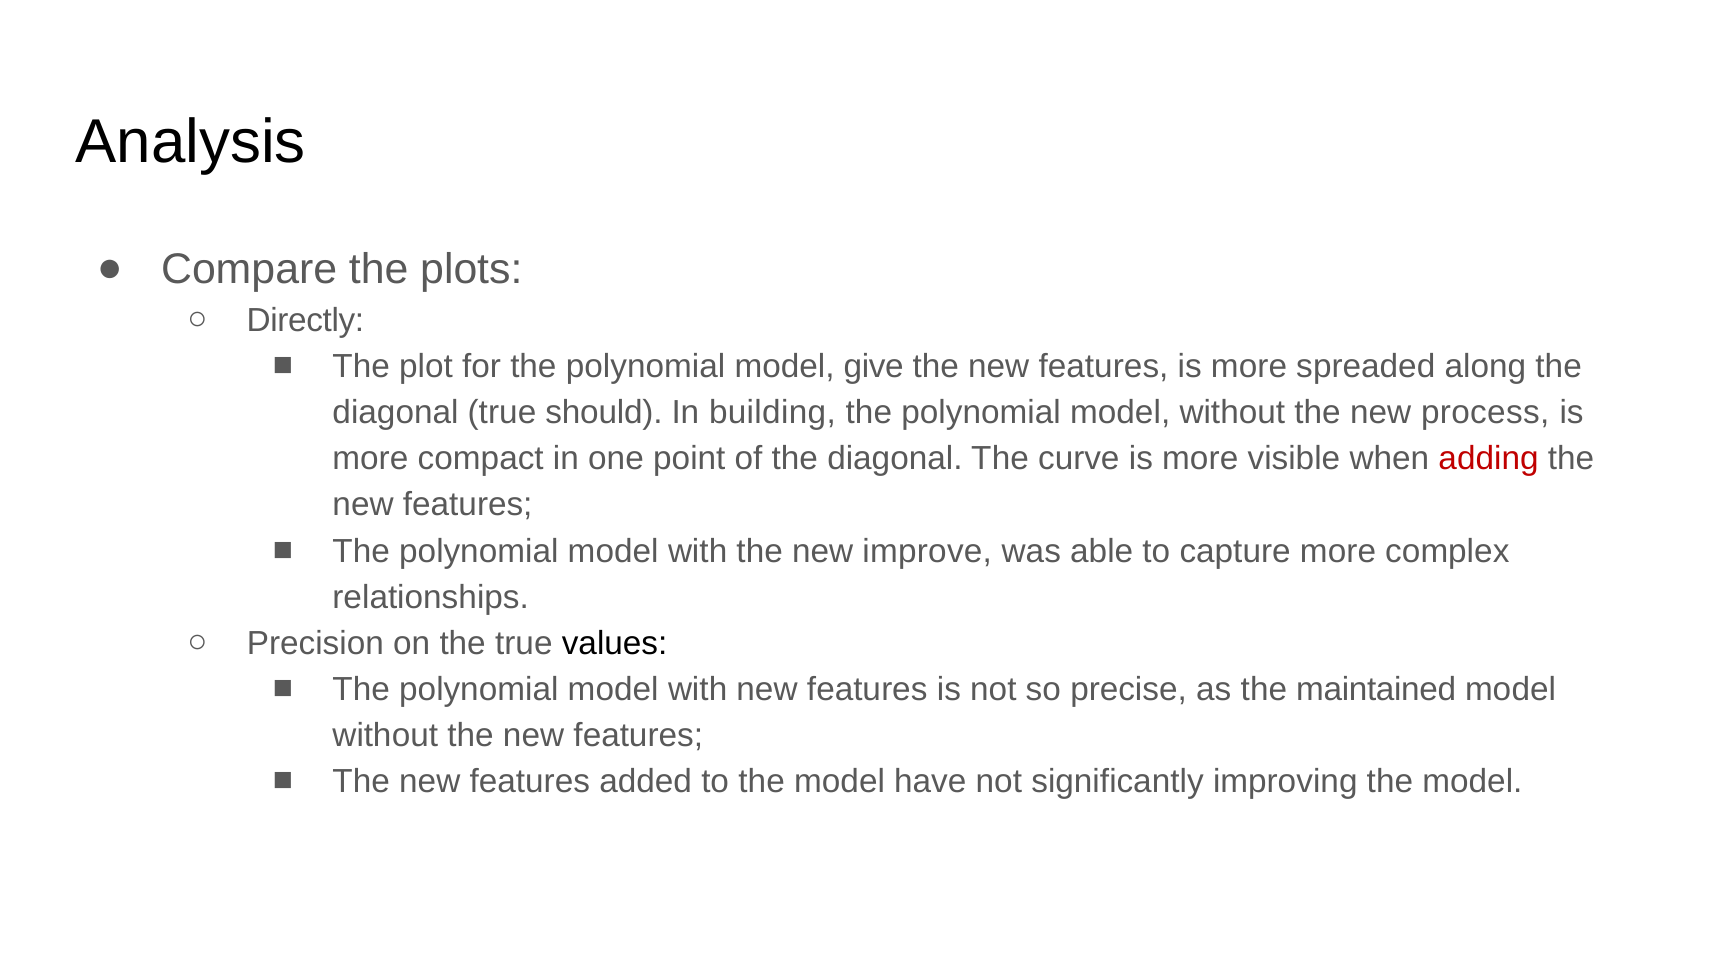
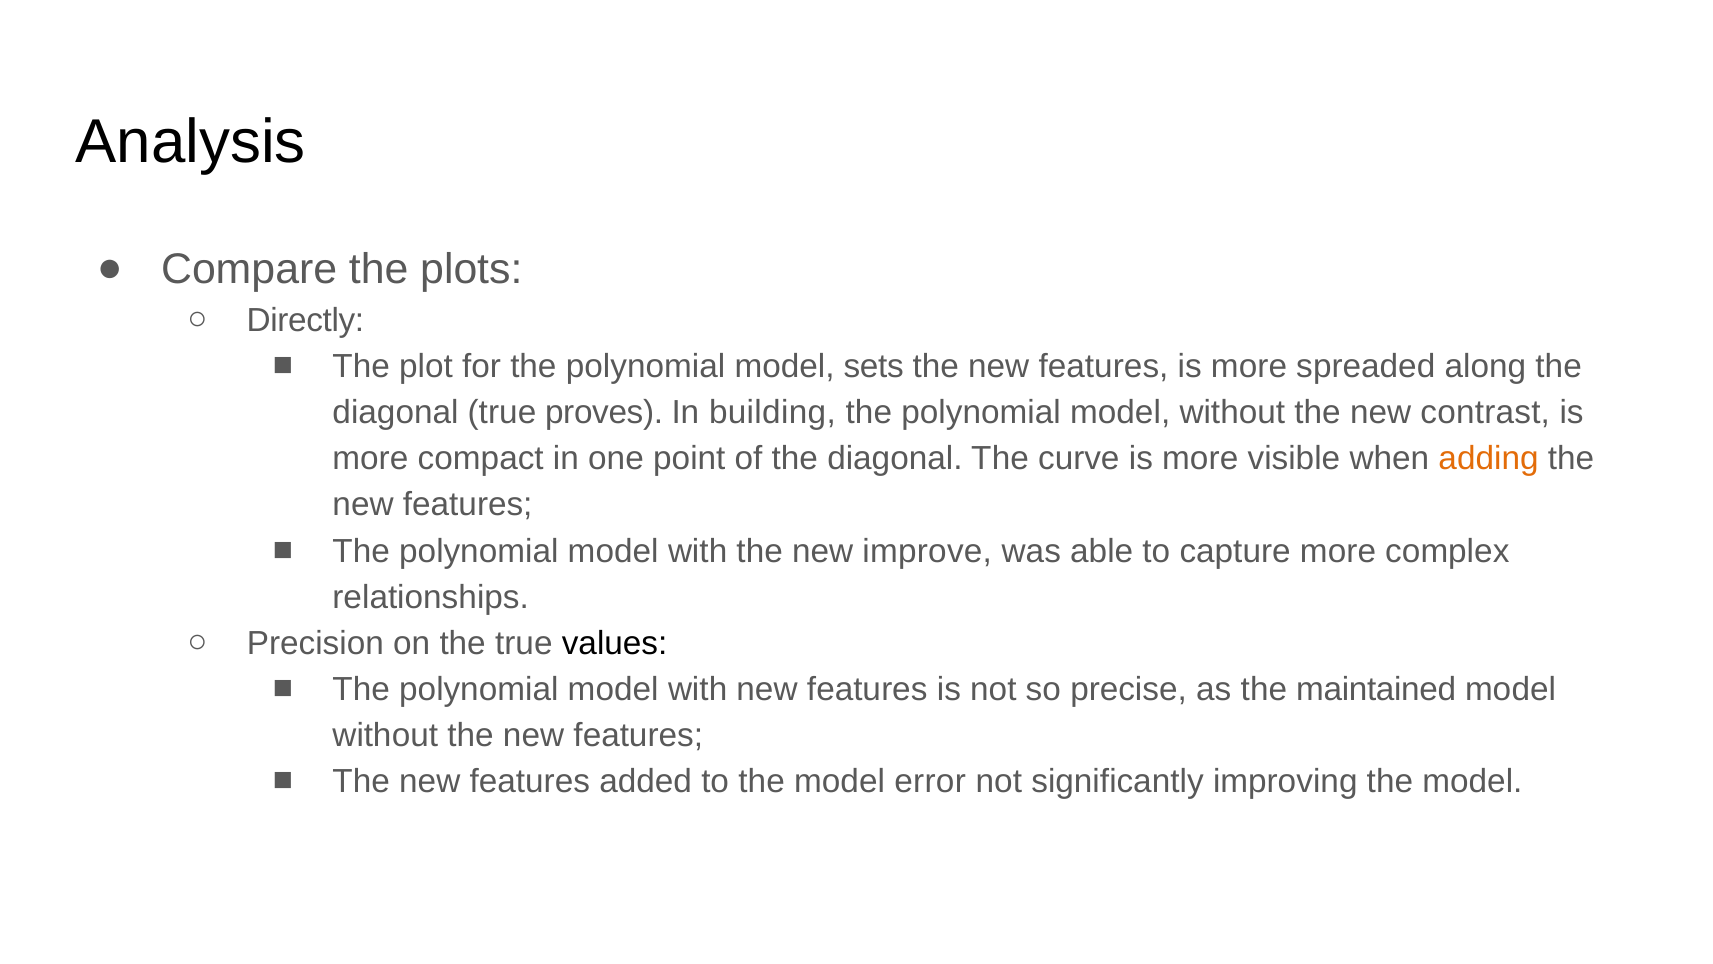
give: give -> sets
should: should -> proves
process: process -> contrast
adding colour: red -> orange
have: have -> error
